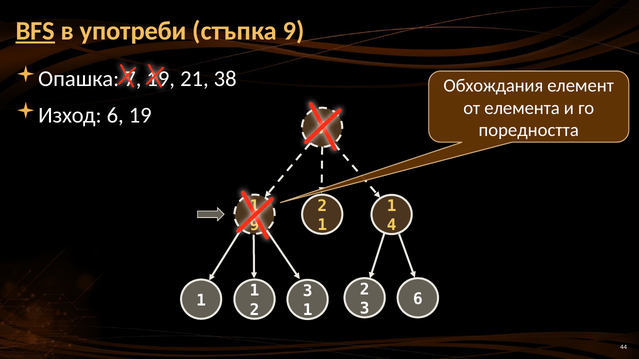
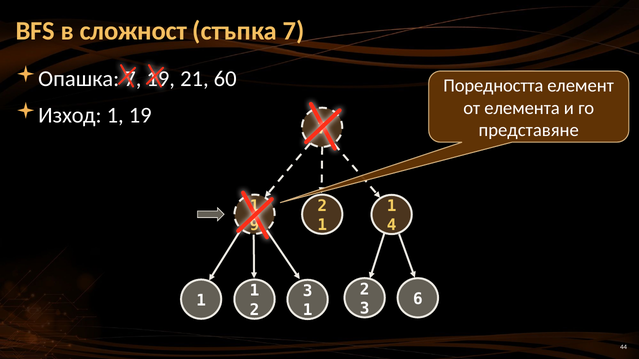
BFS underline: present -> none
употреби: употреби -> сложност
стъпка 9: 9 -> 7
38: 38 -> 60
Обхождания: Обхождания -> Поредността
Изход 6: 6 -> 1
поредността: поредността -> представяне
